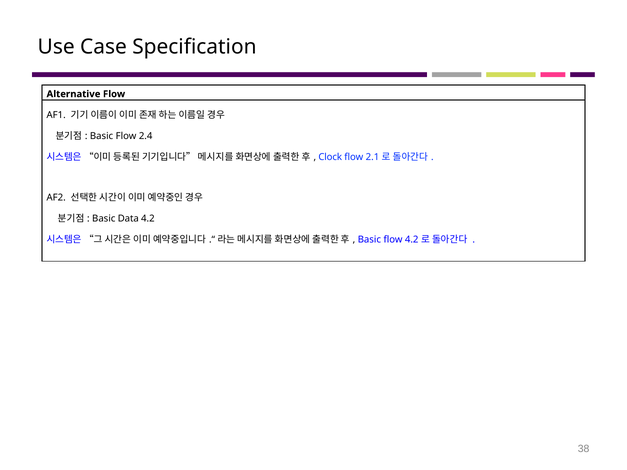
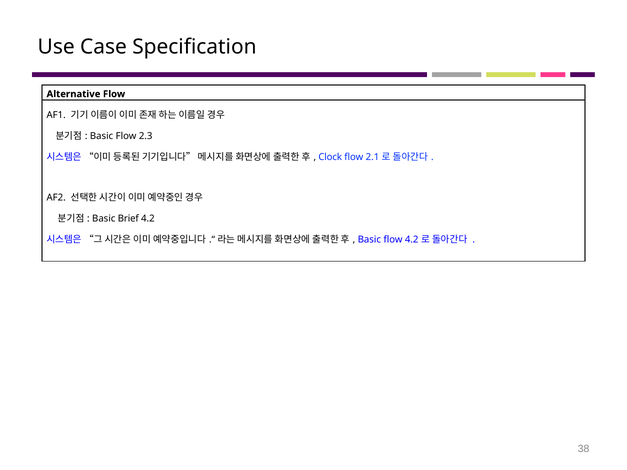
2.4: 2.4 -> 2.3
Data: Data -> Brief
